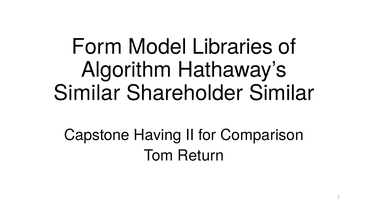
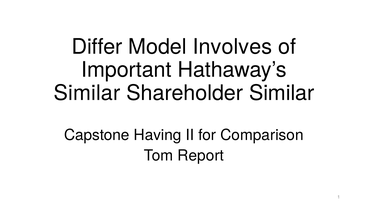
Form: Form -> Differ
Libraries: Libraries -> Involves
Algorithm: Algorithm -> Important
Return: Return -> Report
